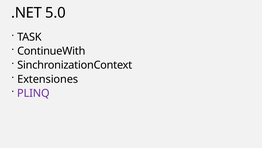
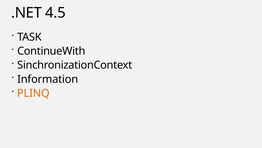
5.0: 5.0 -> 4.5
Extensiones: Extensiones -> Information
PLINQ colour: purple -> orange
